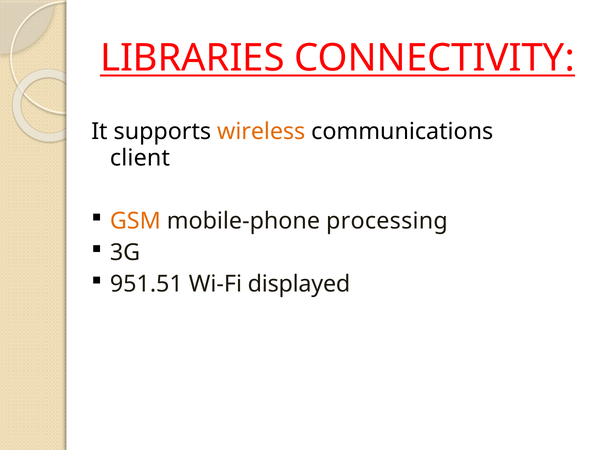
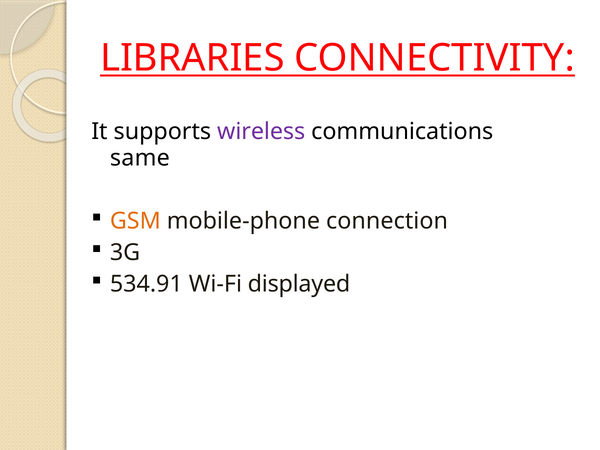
wireless colour: orange -> purple
client: client -> same
processing: processing -> connection
951.51: 951.51 -> 534.91
